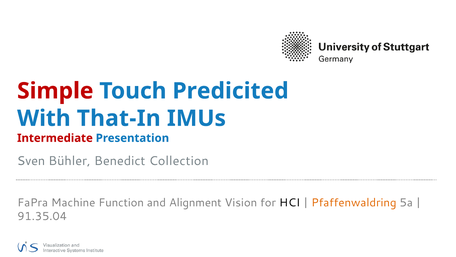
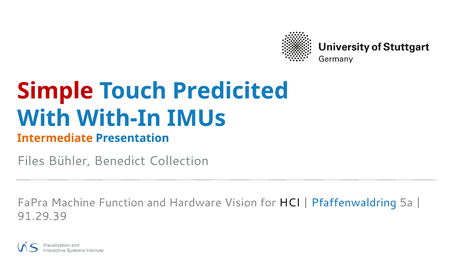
That-In: That-In -> With-In
Intermediate colour: red -> orange
Sven: Sven -> Files
Alignment: Alignment -> Hardware
Pfaffenwaldring colour: orange -> blue
91.35.04: 91.35.04 -> 91.29.39
